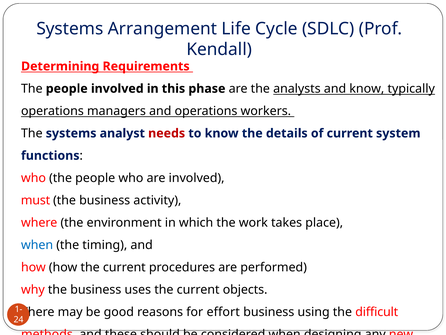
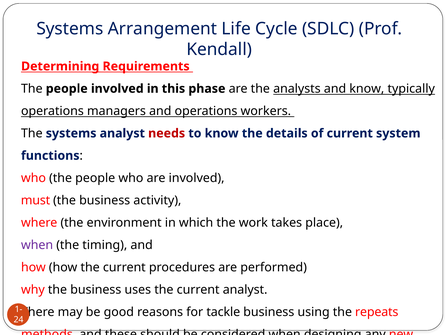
when at (37, 245) colour: blue -> purple
current objects: objects -> analyst
effort: effort -> tackle
difficult: difficult -> repeats
